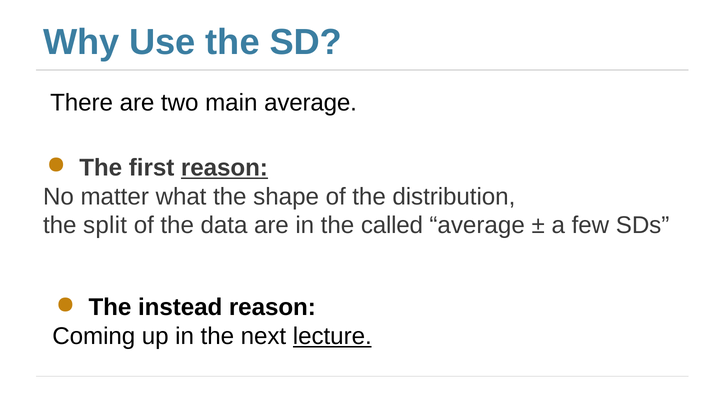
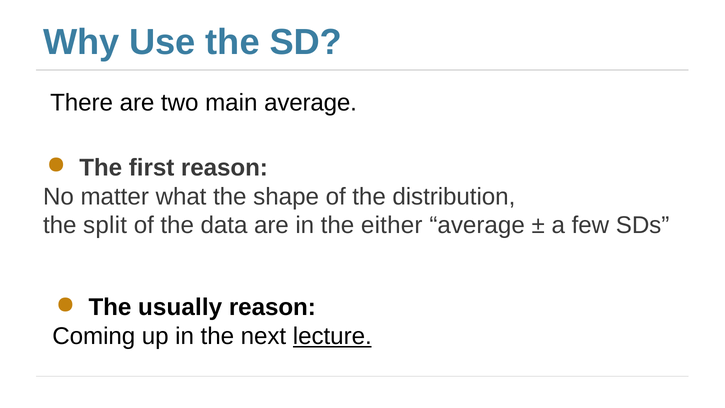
reason at (224, 168) underline: present -> none
called: called -> either
instead: instead -> usually
